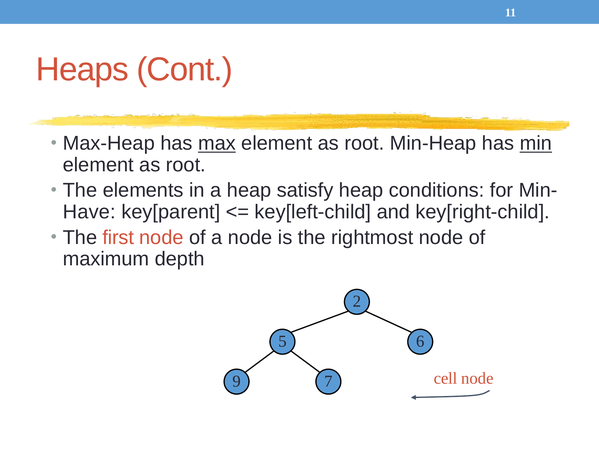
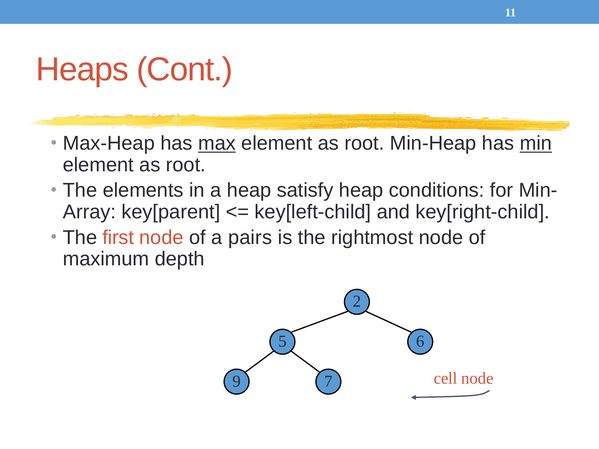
Have: Have -> Array
a node: node -> pairs
